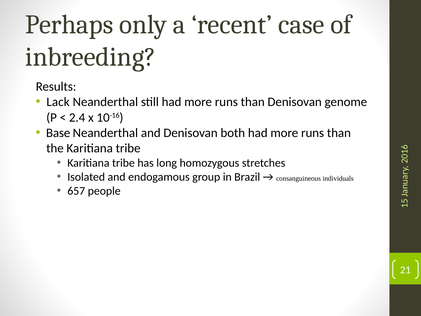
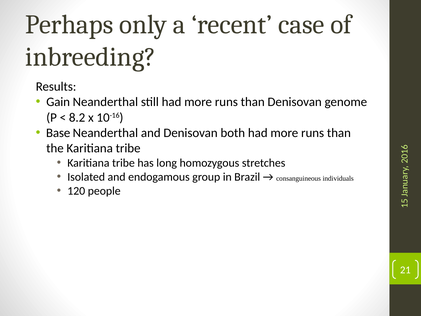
Lack: Lack -> Gain
2.4: 2.4 -> 8.2
657: 657 -> 120
